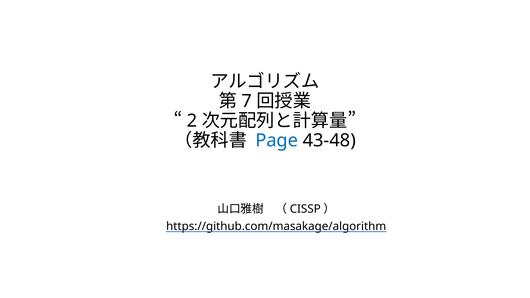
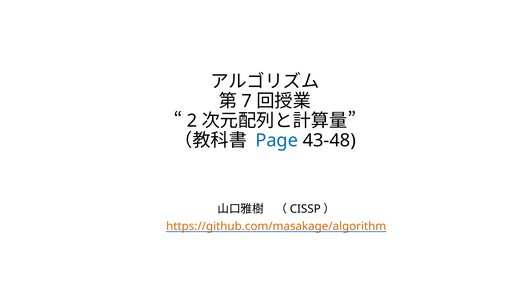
https://github.com/masakage/algorithm colour: black -> orange
